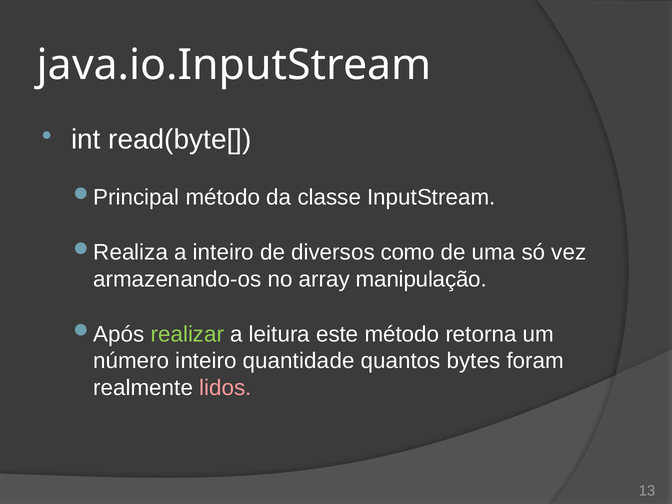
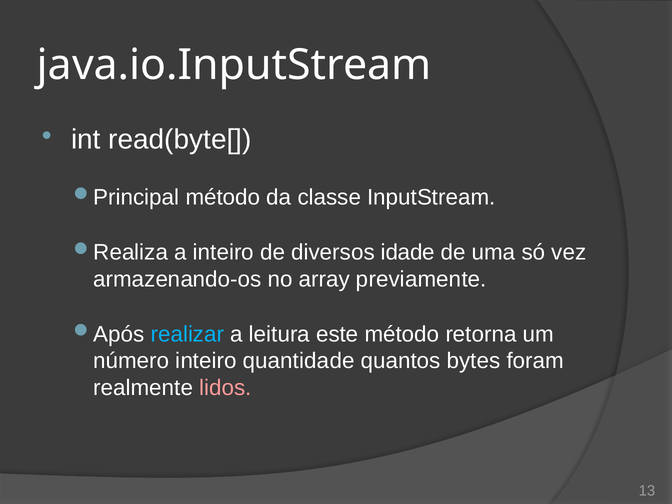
como: como -> idade
manipulação: manipulação -> previamente
realizar colour: light green -> light blue
